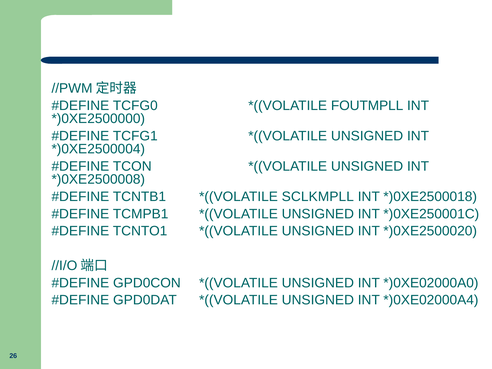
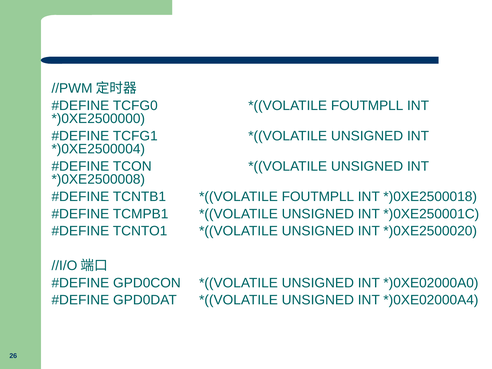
SCLKMPLL at (318, 197): SCLKMPLL -> FOUTMPLL
